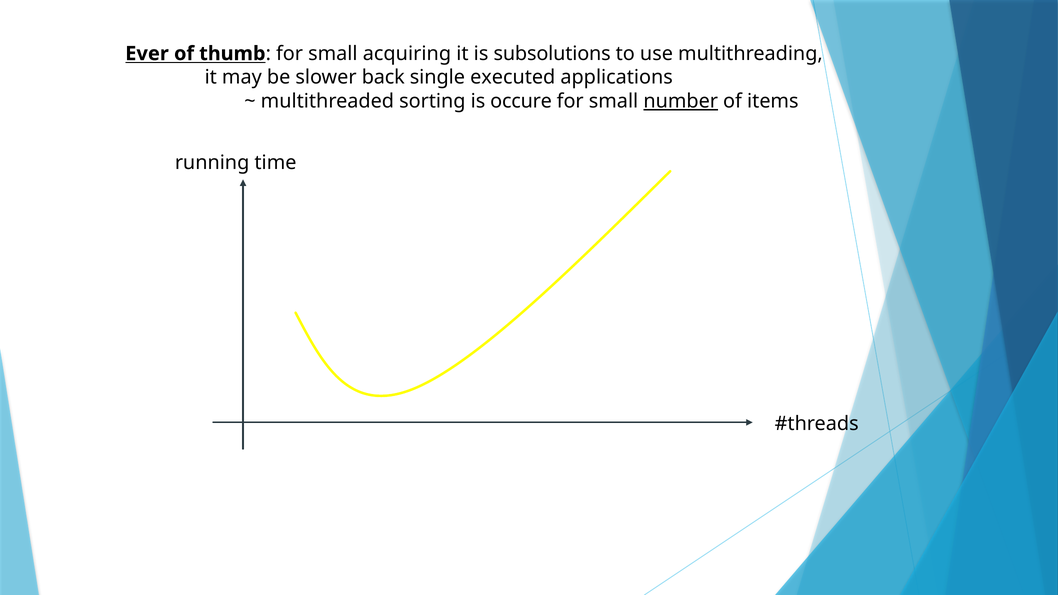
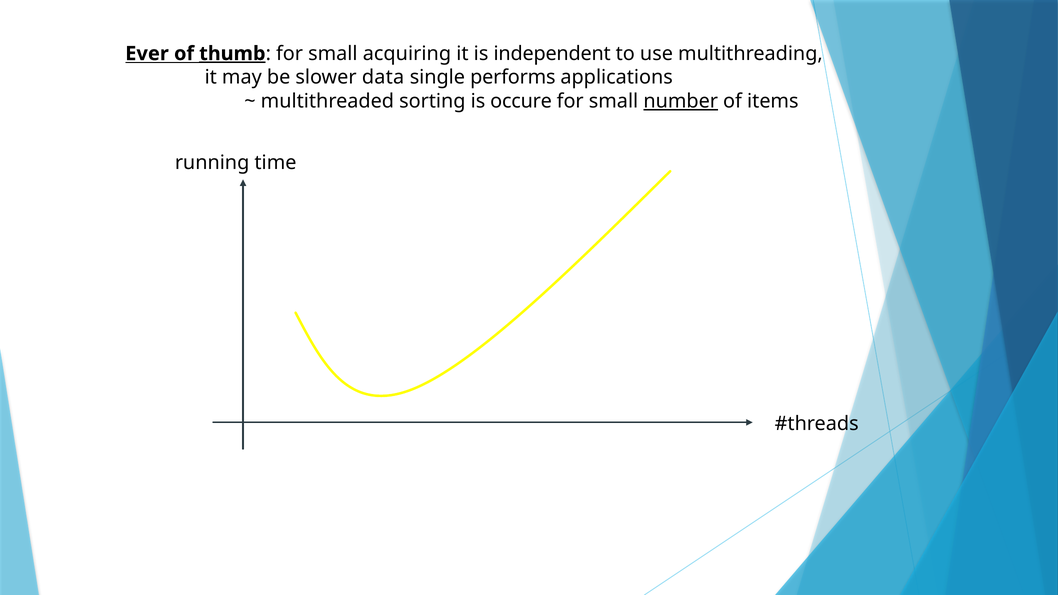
thumb underline: none -> present
subsolutions: subsolutions -> independent
back: back -> data
executed: executed -> performs
